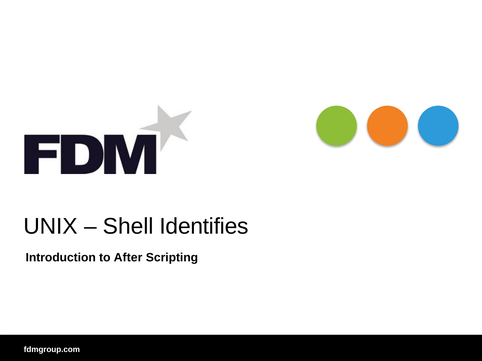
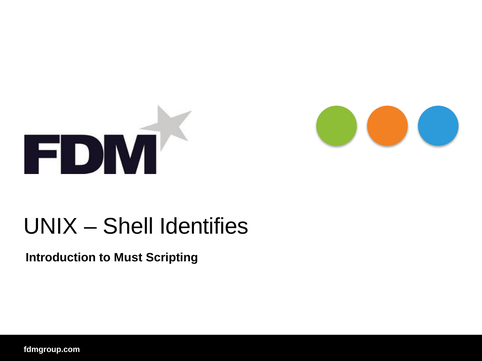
After: After -> Must
